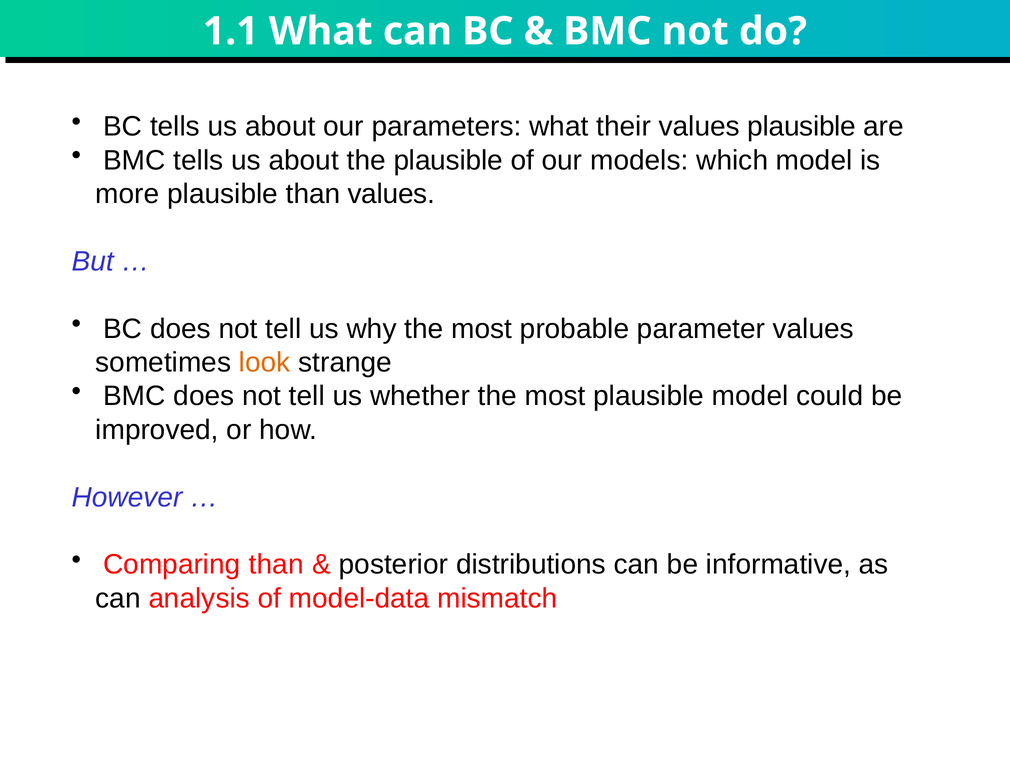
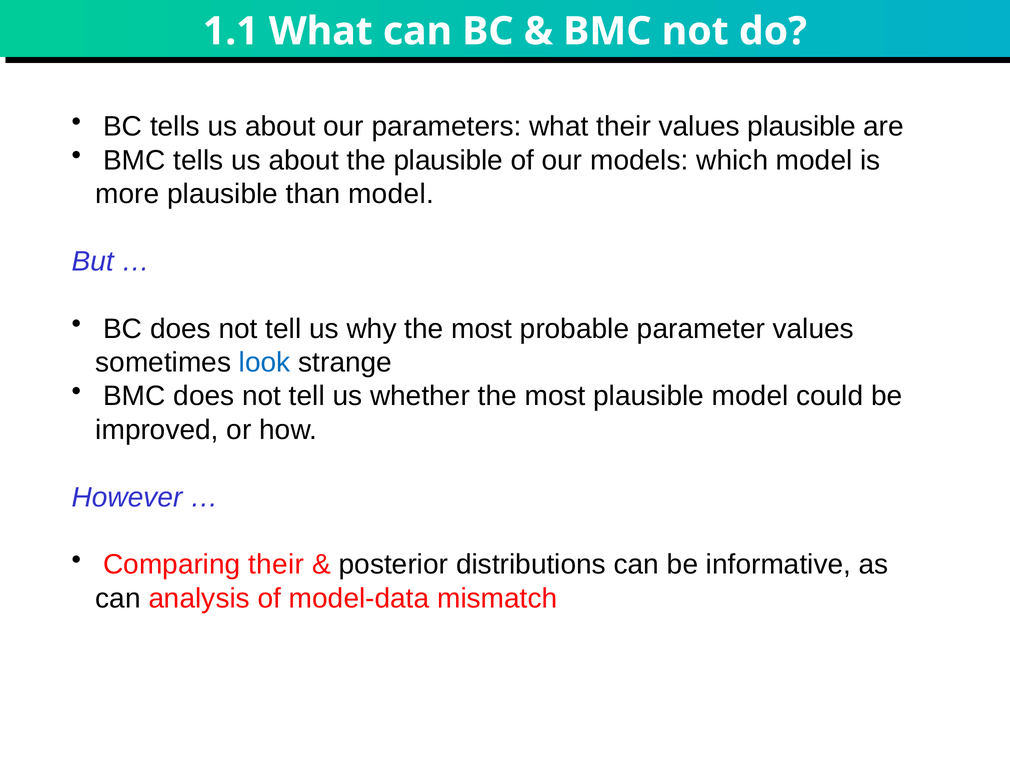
than values: values -> model
look colour: orange -> blue
Comparing than: than -> their
